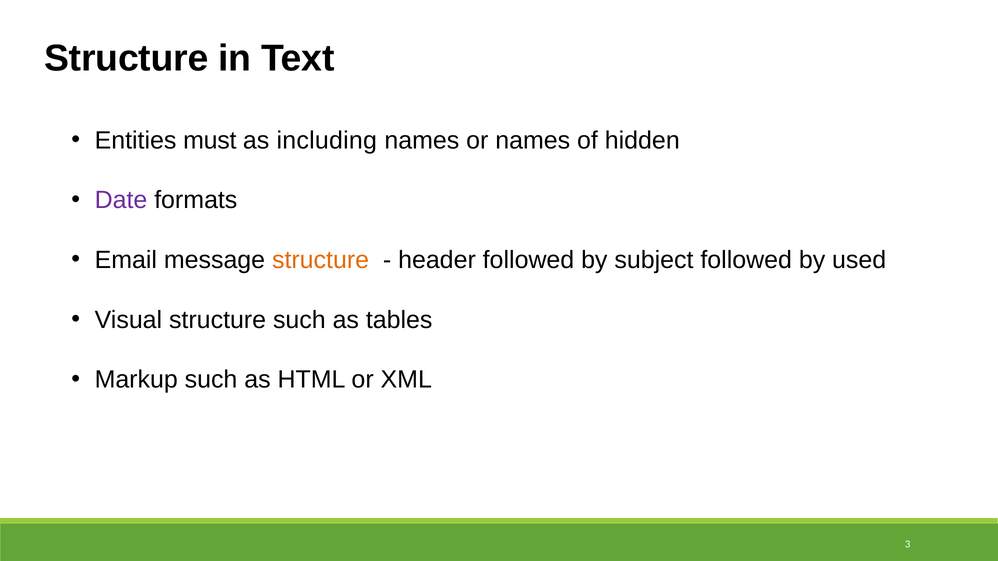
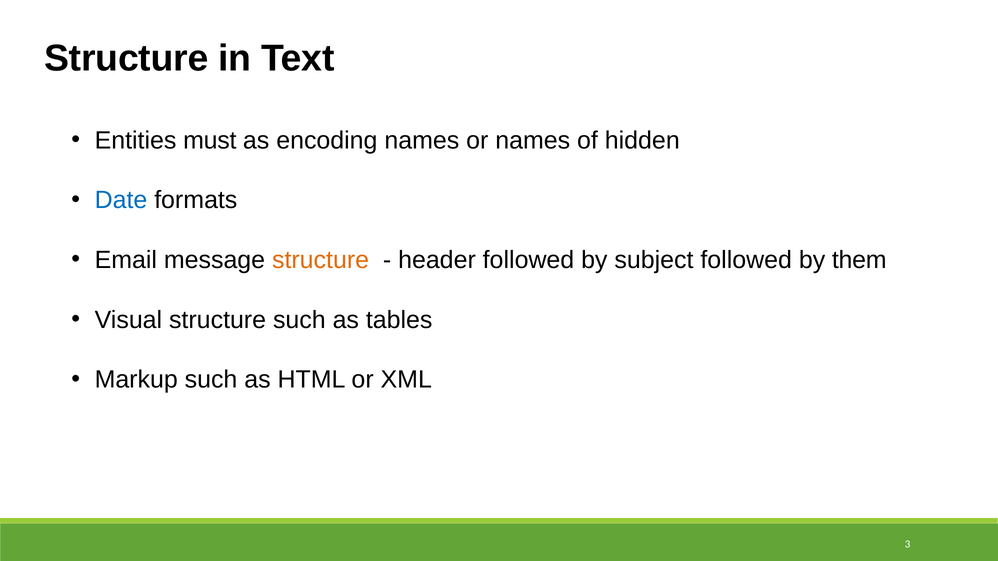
including: including -> encoding
Date colour: purple -> blue
used: used -> them
